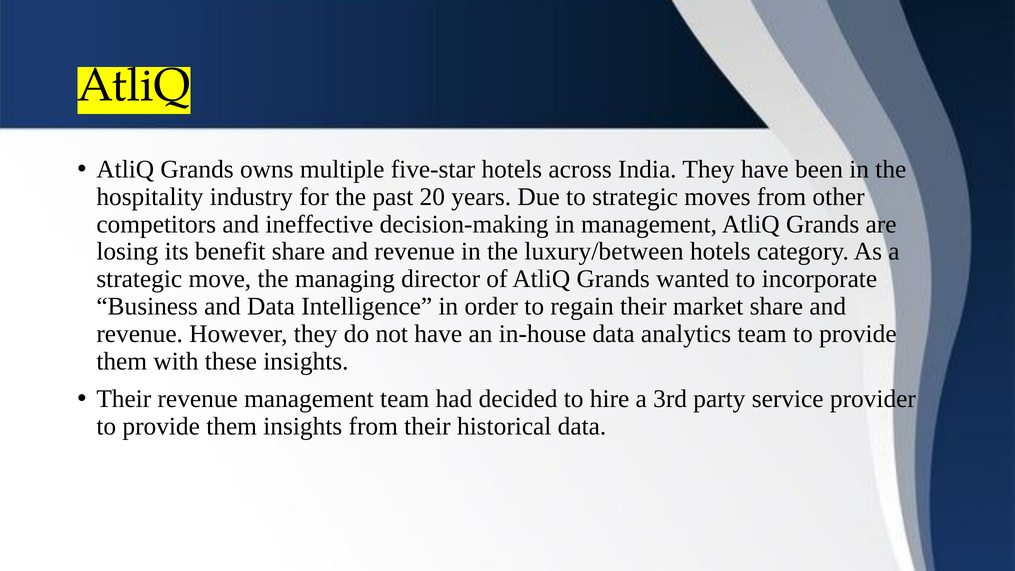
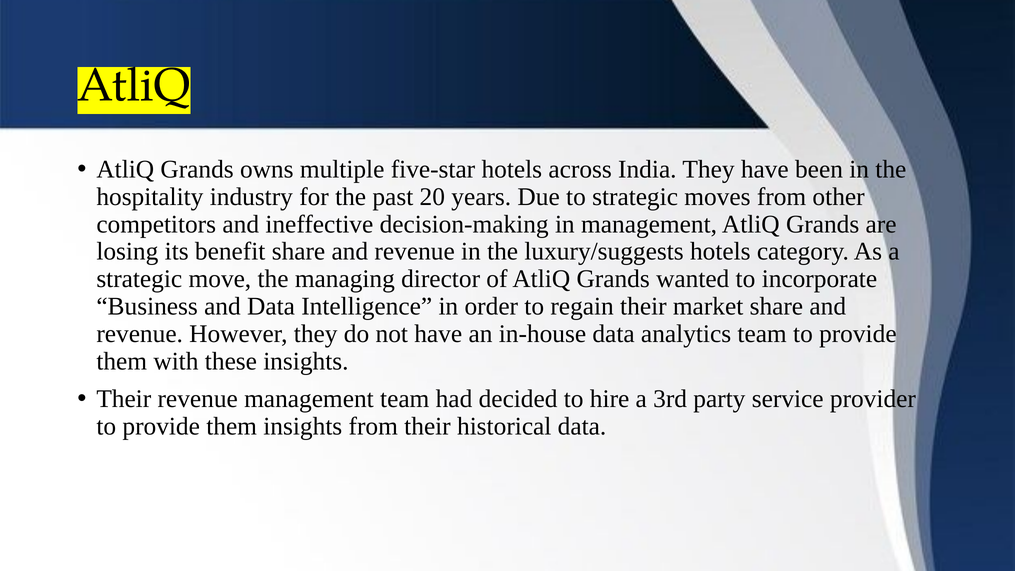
luxury/between: luxury/between -> luxury/suggests
